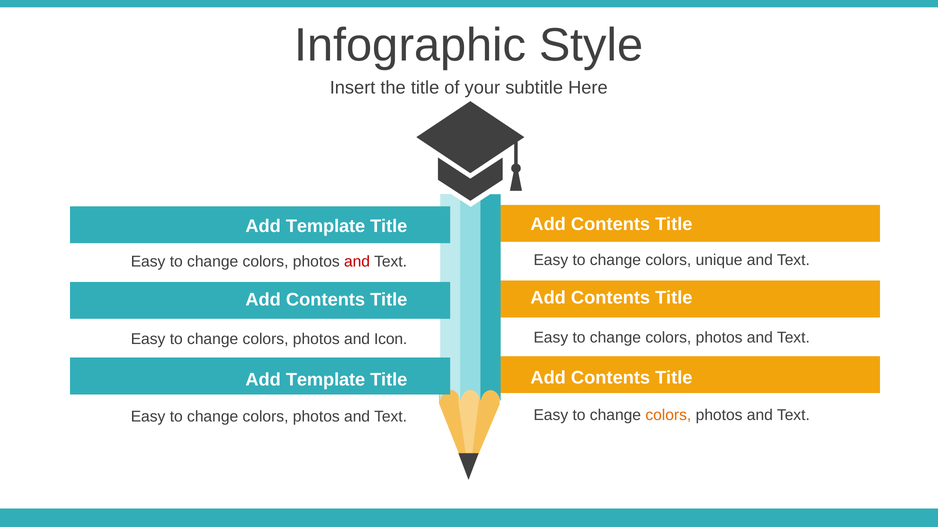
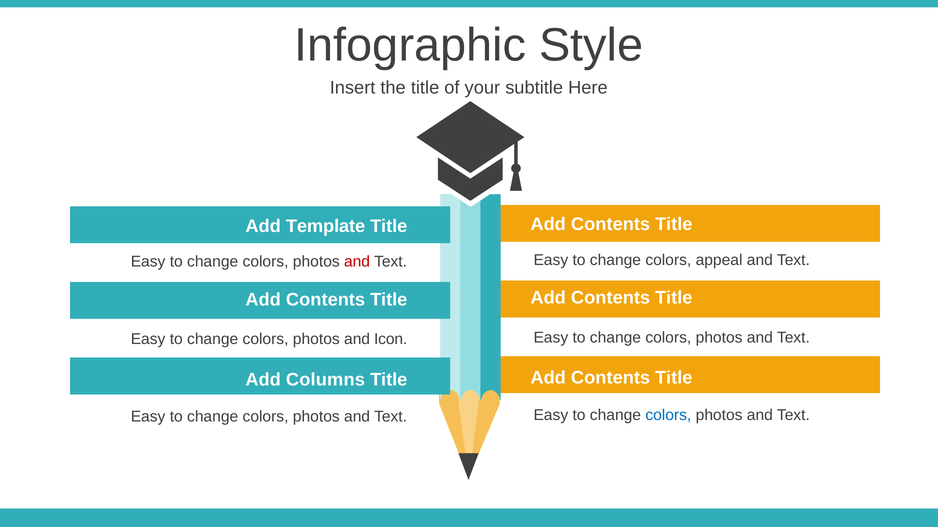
unique: unique -> appeal
Template at (326, 380): Template -> Columns
colors at (668, 416) colour: orange -> blue
